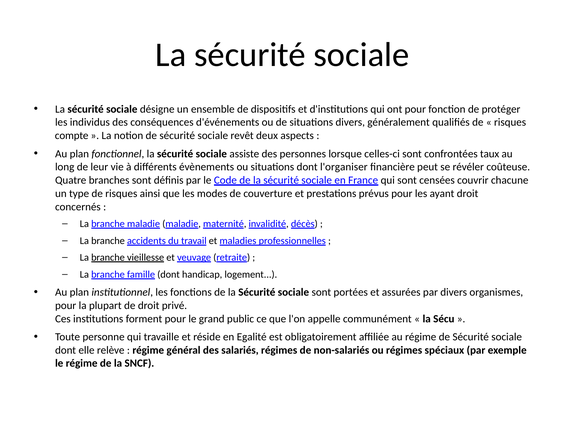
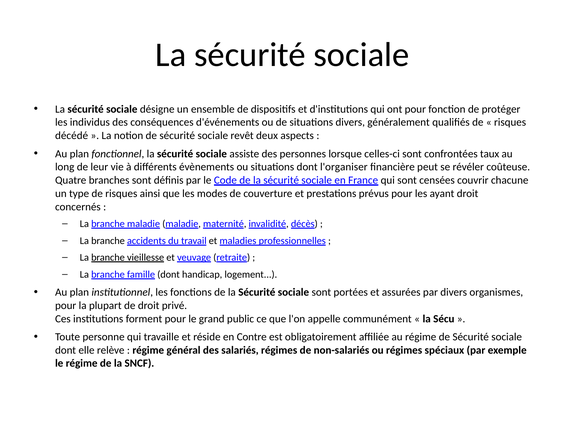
compte: compte -> décédé
Egalité: Egalité -> Contre
